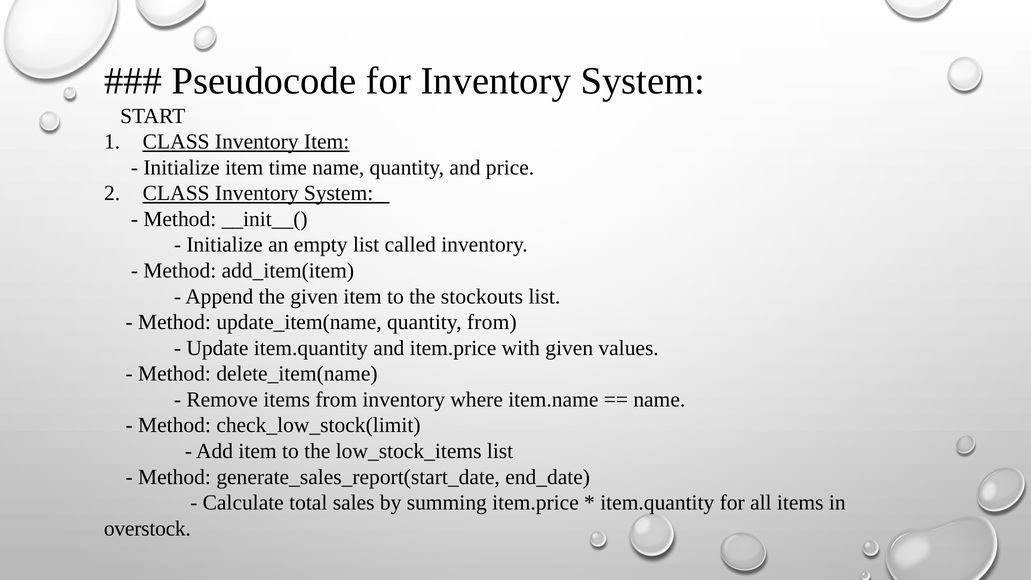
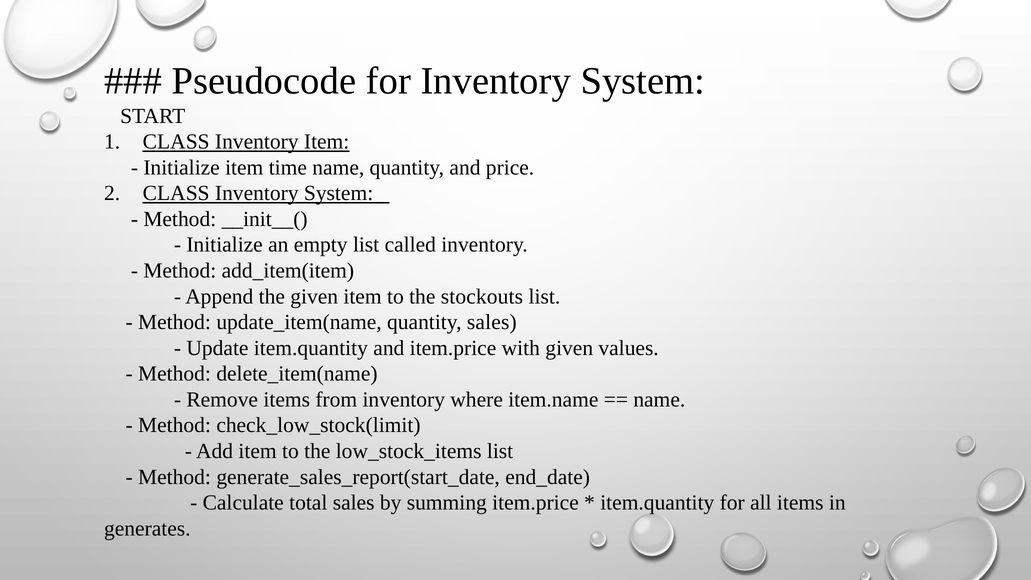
quantity from: from -> sales
overstock: overstock -> generates
